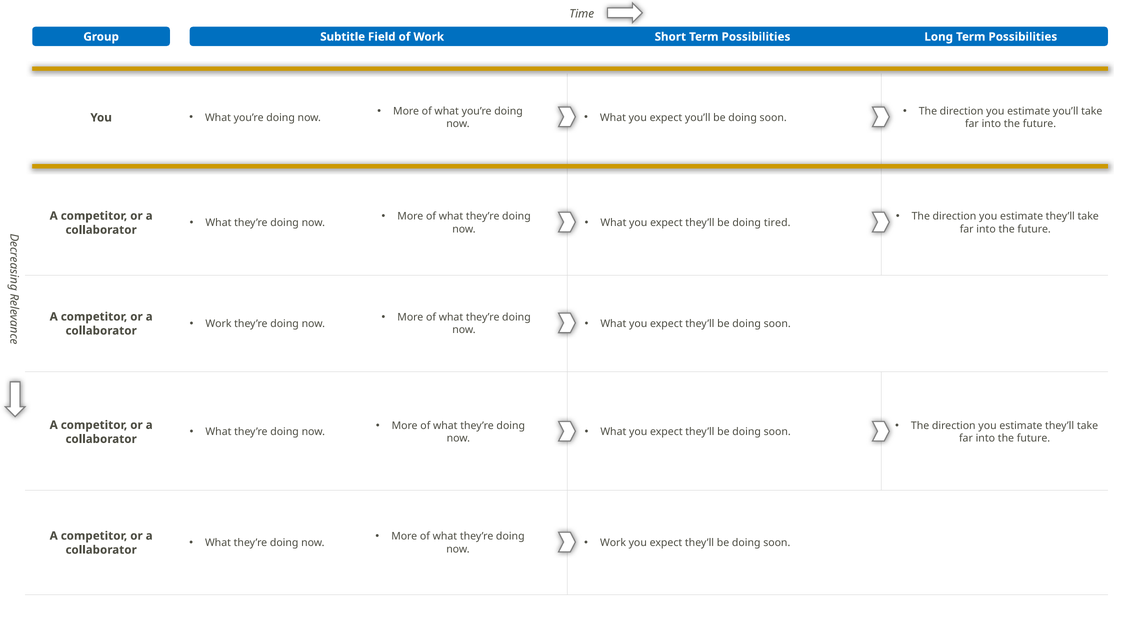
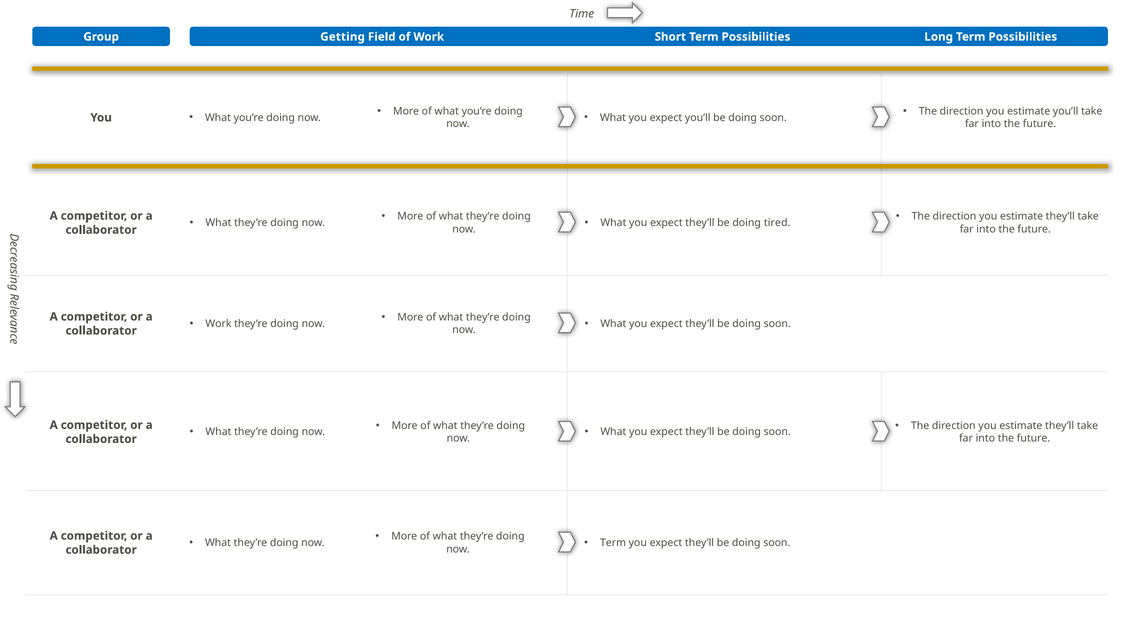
Subtitle: Subtitle -> Getting
Work at (613, 543): Work -> Term
